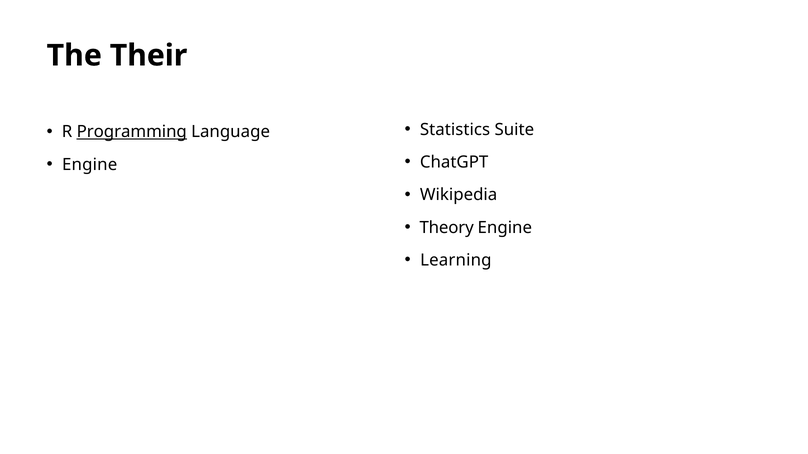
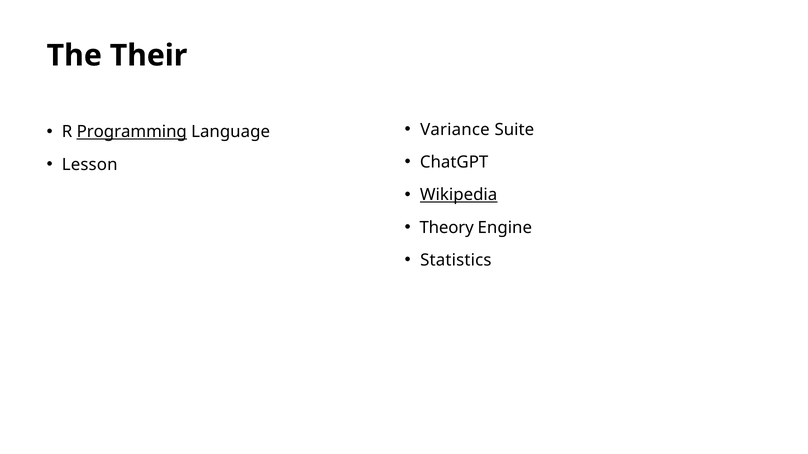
Statistics: Statistics -> Variance
Engine at (90, 165): Engine -> Lesson
Wikipedia underline: none -> present
Learning: Learning -> Statistics
